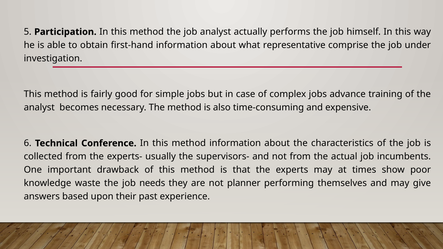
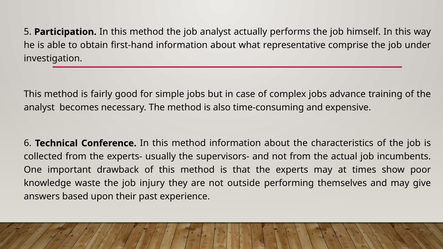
needs: needs -> injury
planner: planner -> outside
